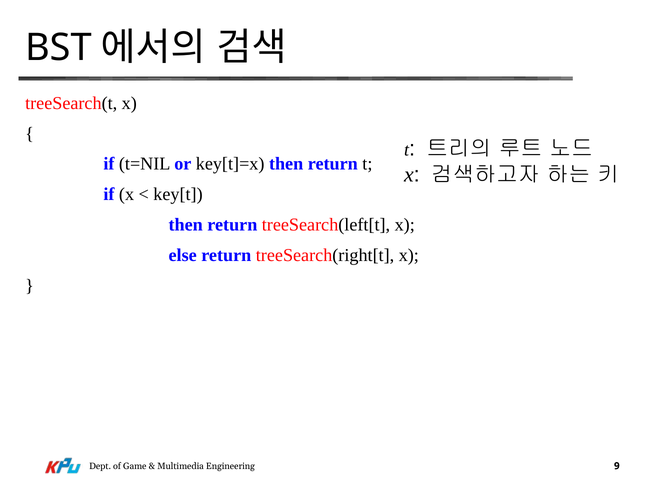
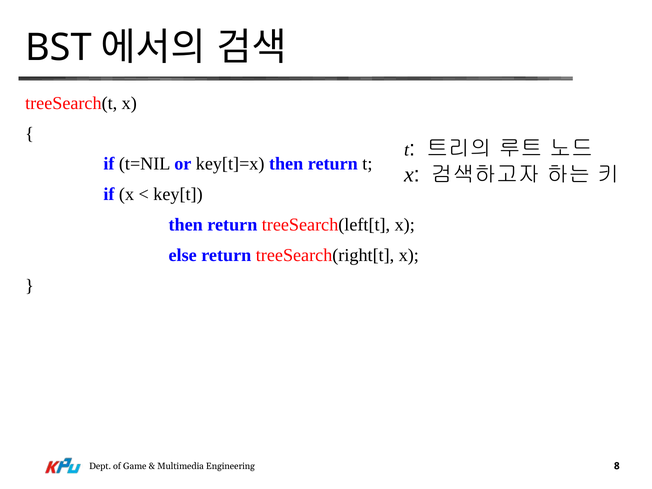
9: 9 -> 8
